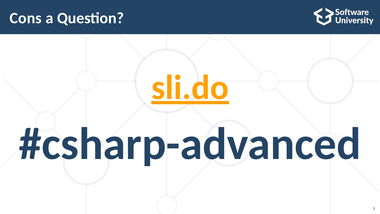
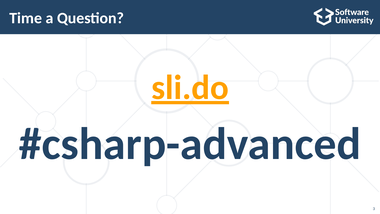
Cons: Cons -> Time
